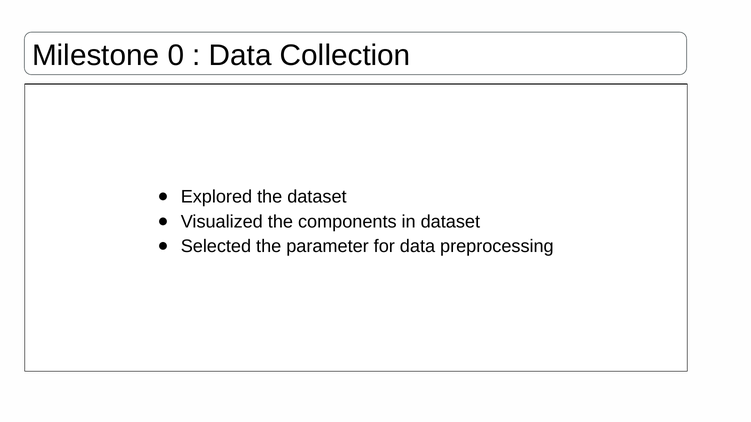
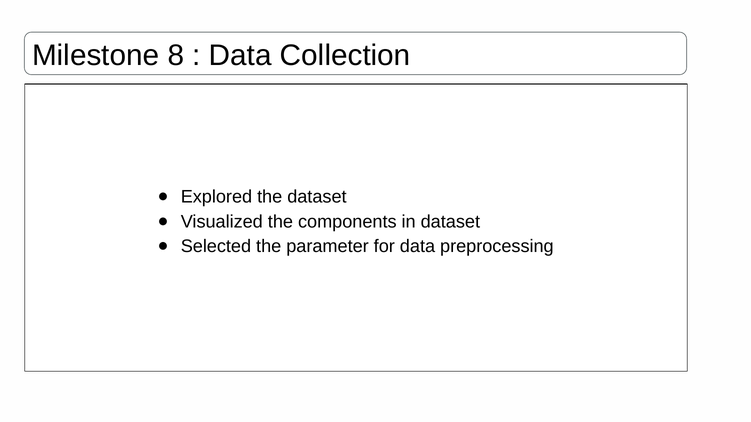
0: 0 -> 8
